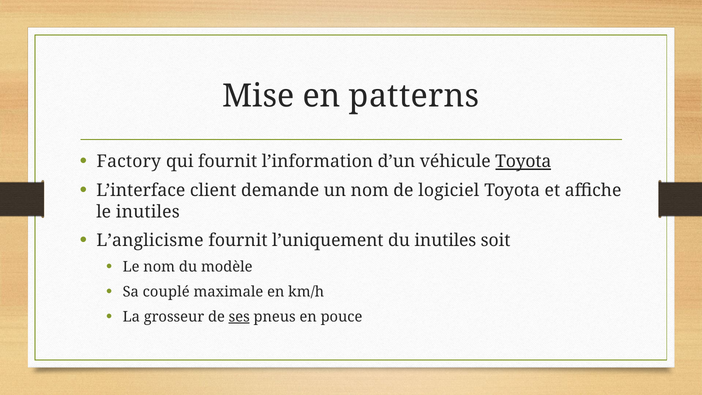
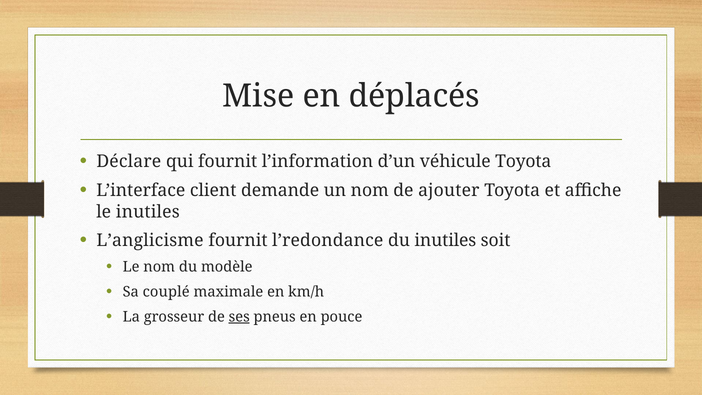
patterns: patterns -> déplacés
Factory: Factory -> Déclare
Toyota at (523, 162) underline: present -> none
logiciel: logiciel -> ajouter
l’uniquement: l’uniquement -> l’redondance
